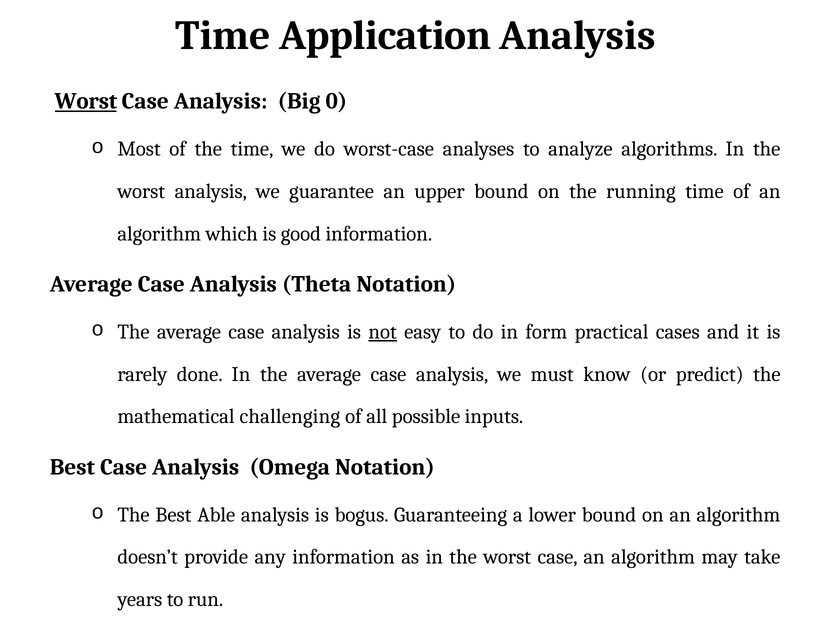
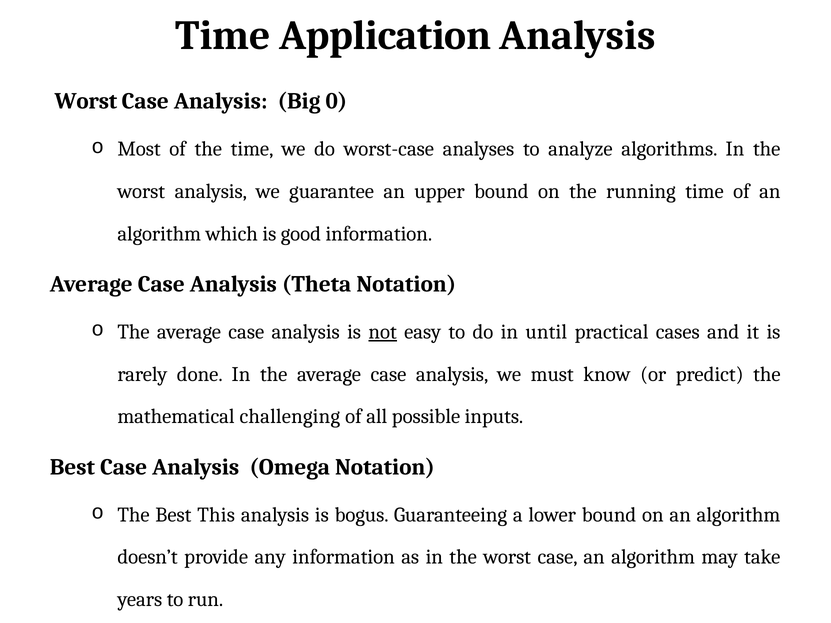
Worst at (86, 101) underline: present -> none
form: form -> until
Able: Able -> This
